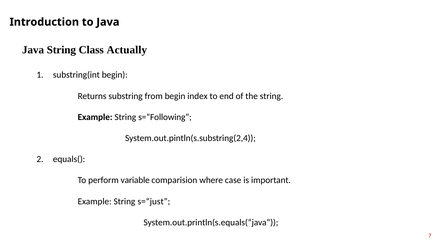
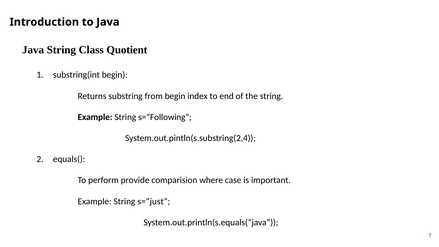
Actually: Actually -> Quotient
variable: variable -> provide
